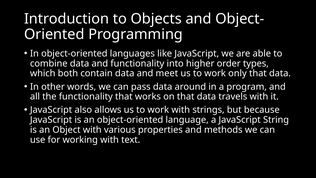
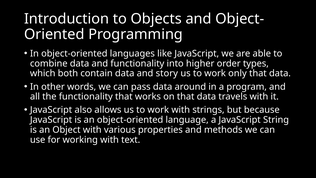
meet: meet -> story
